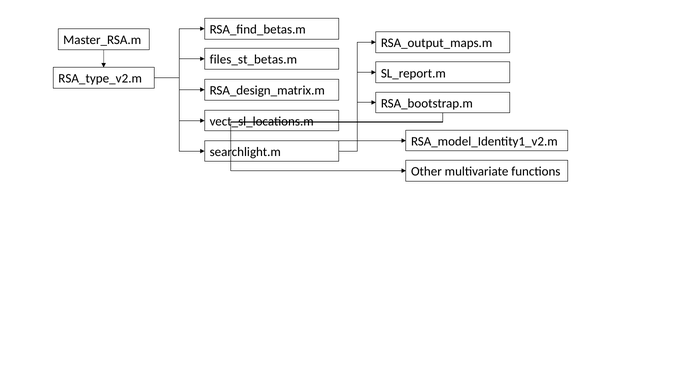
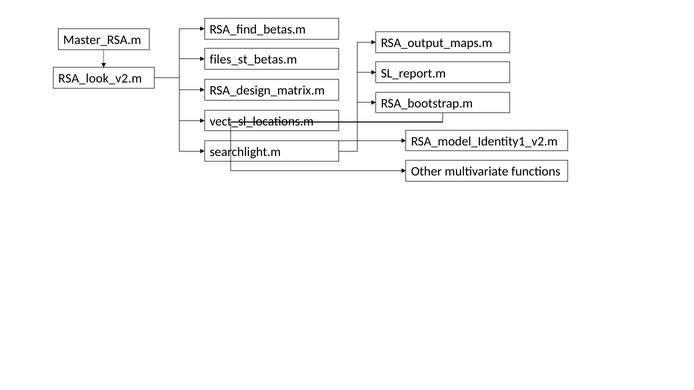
RSA_type_v2.m: RSA_type_v2.m -> RSA_look_v2.m
